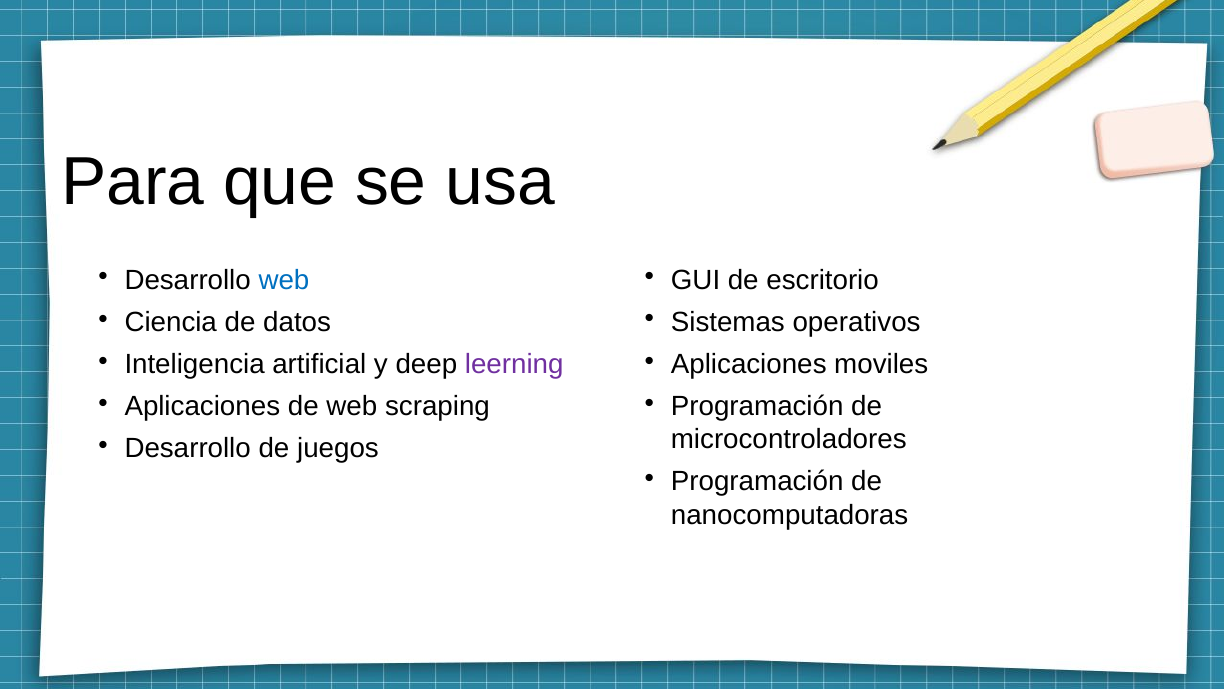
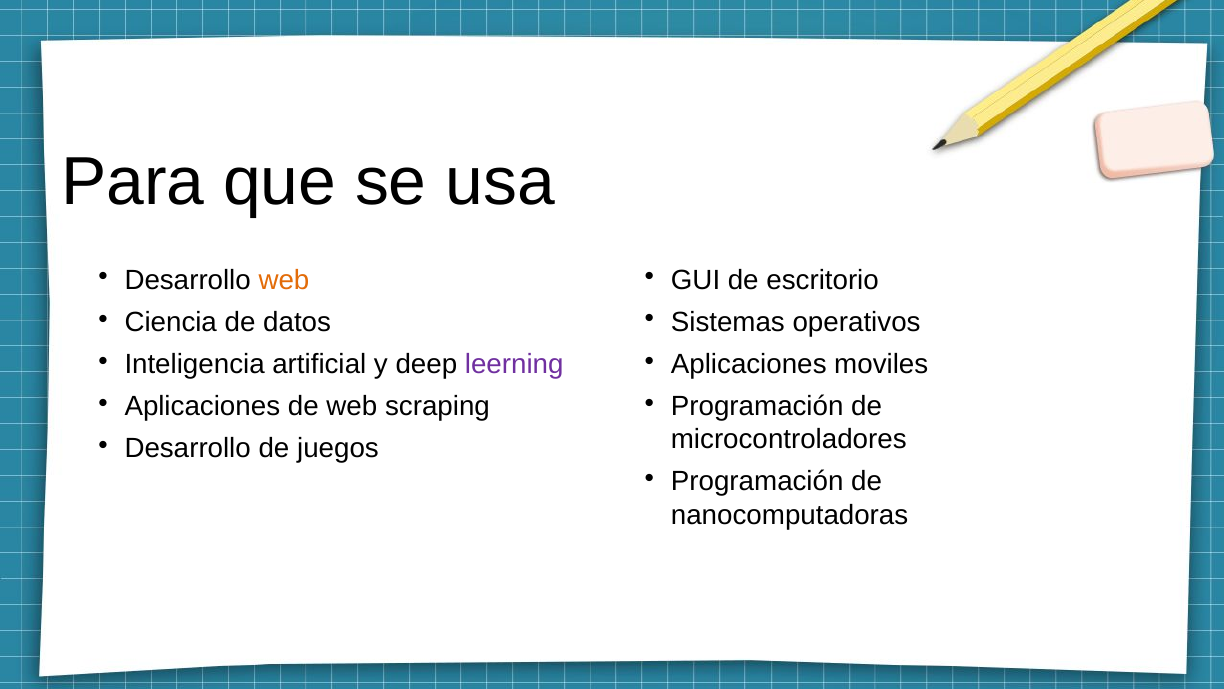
web at (284, 280) colour: blue -> orange
